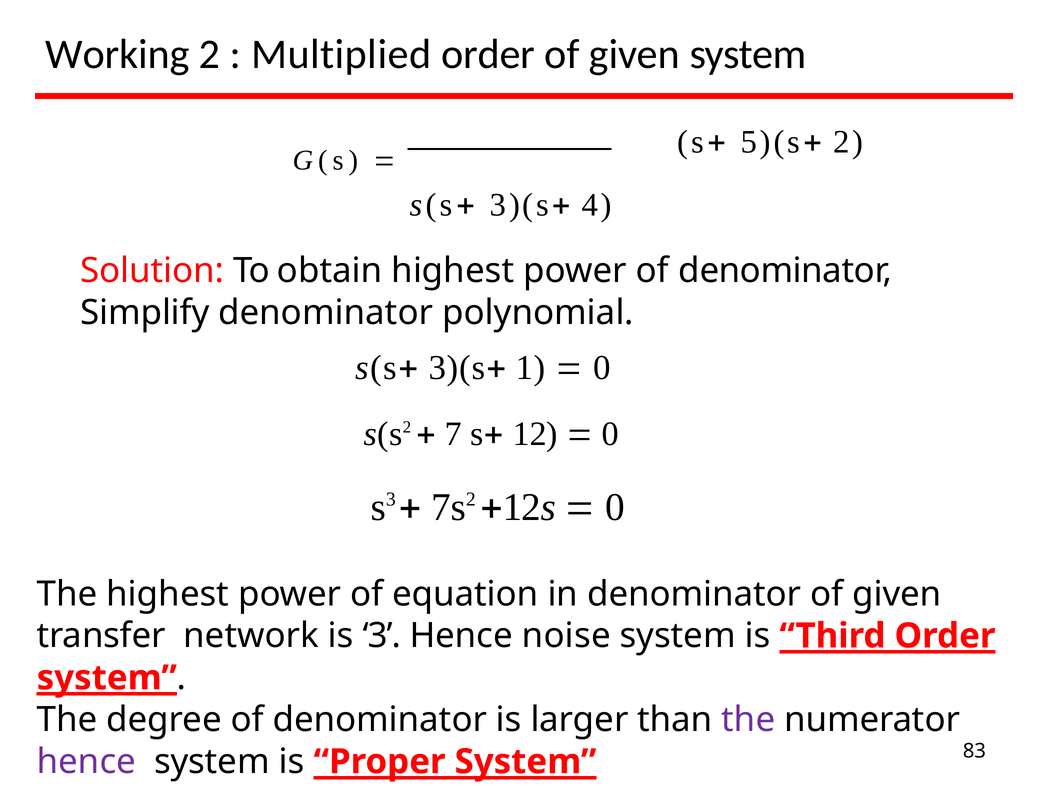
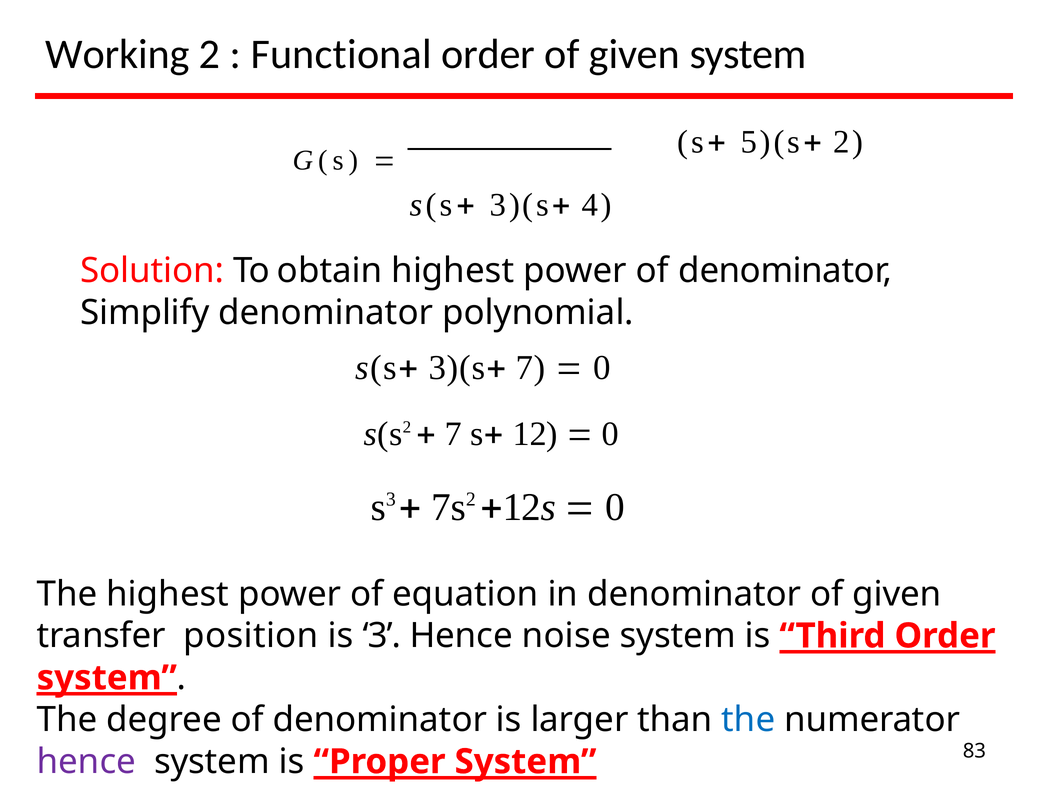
Multiplied: Multiplied -> Functional
1 at (531, 367): 1 -> 7
network: network -> position
the at (748, 720) colour: purple -> blue
